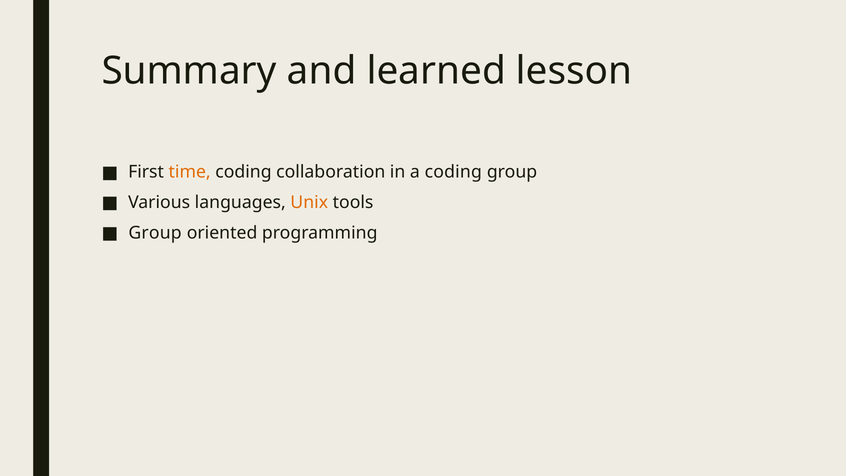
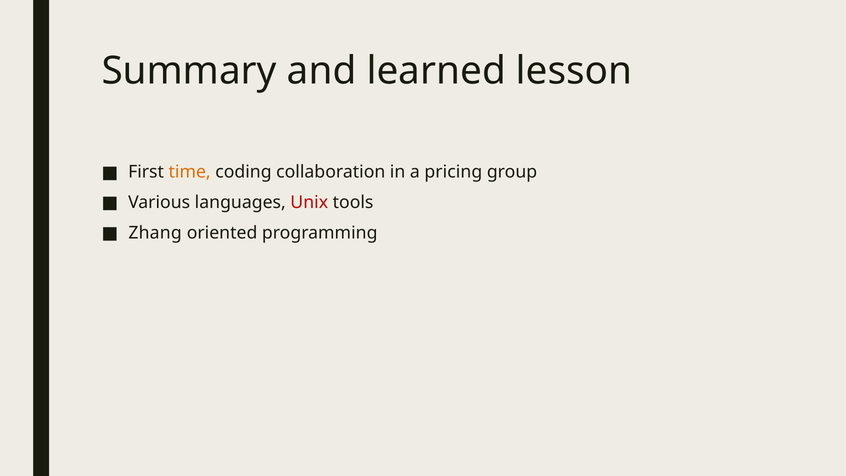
a coding: coding -> pricing
Unix colour: orange -> red
Group at (155, 233): Group -> Zhang
